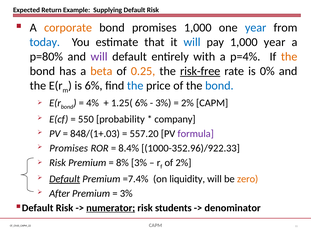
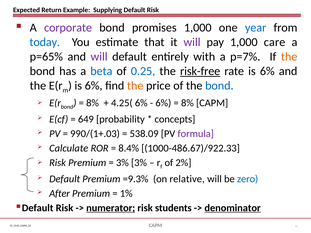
corporate colour: orange -> purple
will at (192, 42) colour: blue -> purple
1,000 year: year -> care
p=80%: p=80% -> p=65%
p=4%: p=4% -> p=7%
beta colour: orange -> blue
0.25 colour: orange -> blue
rate is 0%: 0% -> 6%
the at (135, 86) colour: blue -> orange
4% at (93, 103): 4% -> 8%
1.25(: 1.25( -> 4.25(
3% at (163, 103): 3% -> 6%
2% at (187, 103): 2% -> 8%
550: 550 -> 649
company: company -> concepts
848/(1+.03: 848/(1+.03 -> 990/(1+.03
557.20: 557.20 -> 538.09
Promises at (69, 148): Promises -> Calculate
1000-352.96)/922.33: 1000-352.96)/922.33 -> 1000-486.67)/922.33
8% at (122, 163): 8% -> 3%
Default at (65, 179) underline: present -> none
=7.4%: =7.4% -> =9.3%
liquidity: liquidity -> relative
zero colour: orange -> blue
3% at (126, 194): 3% -> 1%
denominator underline: none -> present
